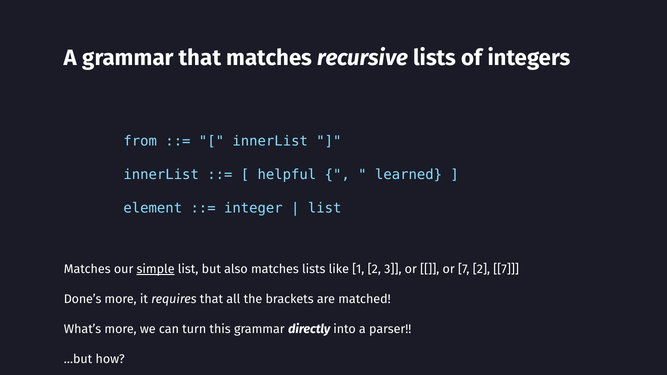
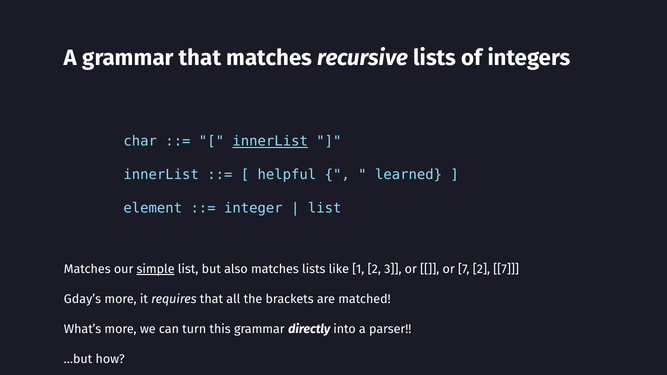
from: from -> char
innerList at (270, 141) underline: none -> present
Done’s: Done’s -> Gday’s
